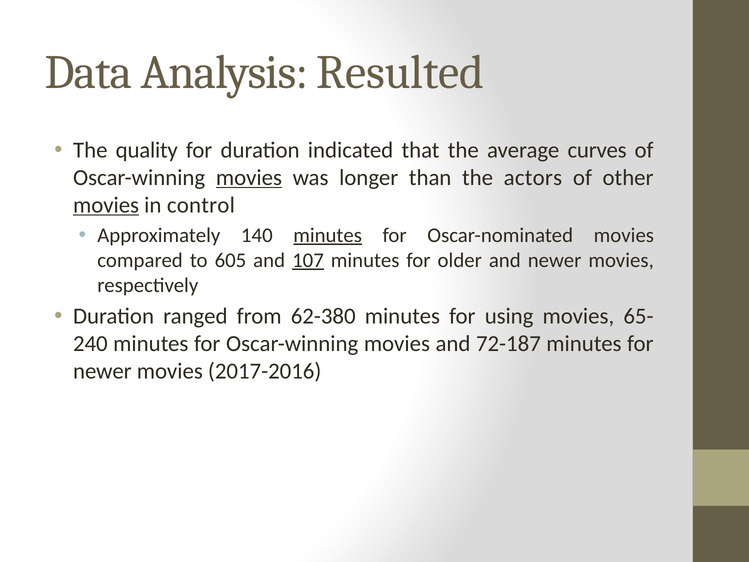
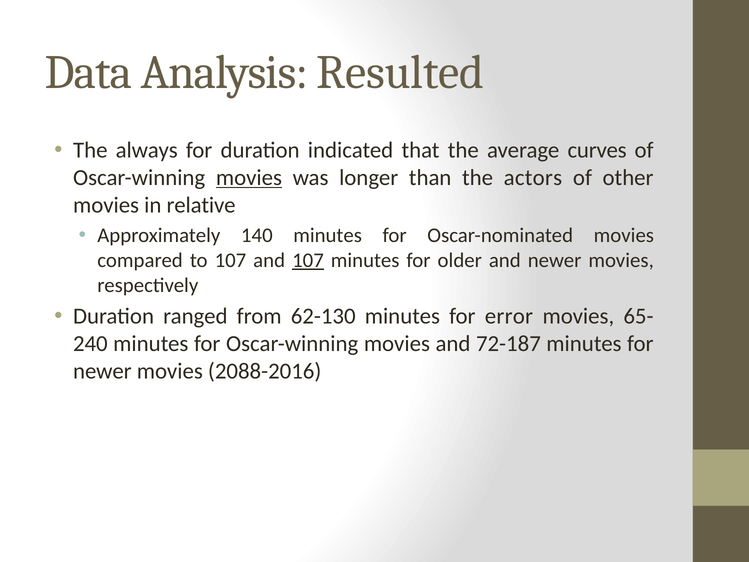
quality: quality -> always
movies at (106, 205) underline: present -> none
control: control -> relative
minutes at (328, 235) underline: present -> none
to 605: 605 -> 107
62-380: 62-380 -> 62-130
using: using -> error
2017-2016: 2017-2016 -> 2088-2016
